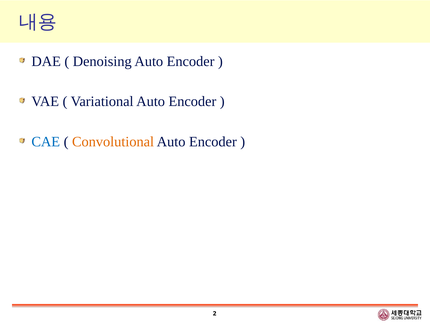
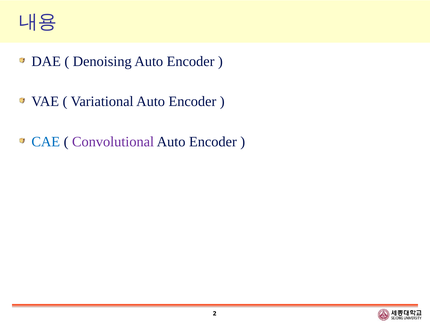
Convolutional colour: orange -> purple
